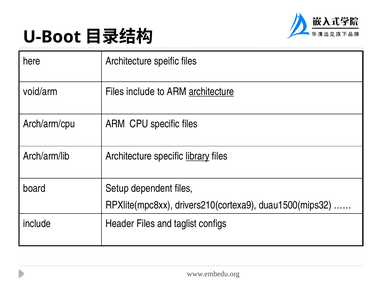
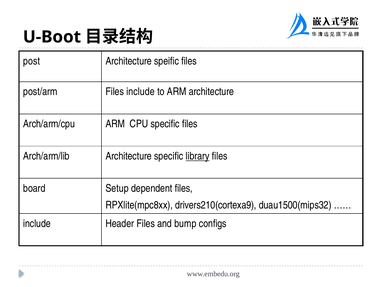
here: here -> post
void/arm: void/arm -> post/arm
architecture at (211, 92) underline: present -> none
taglist: taglist -> bump
